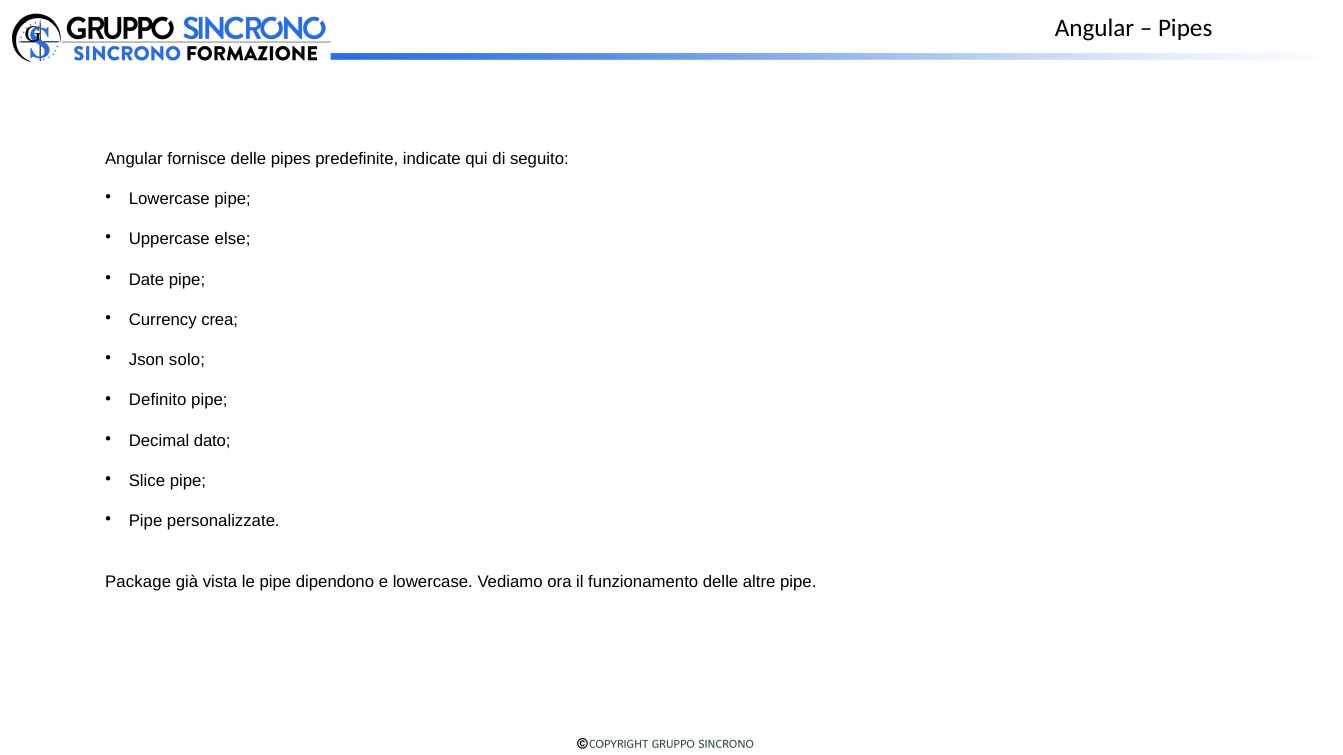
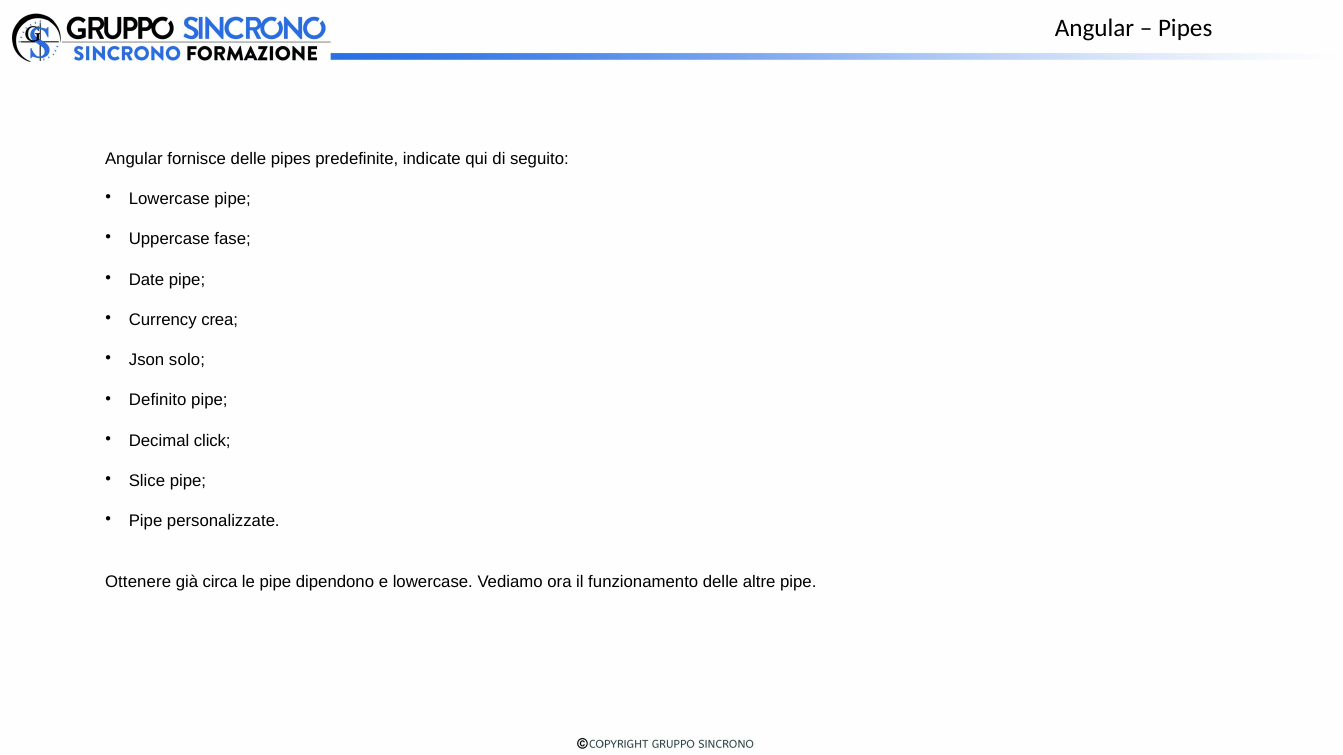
else: else -> fase
dato: dato -> click
Package: Package -> Ottenere
vista: vista -> circa
